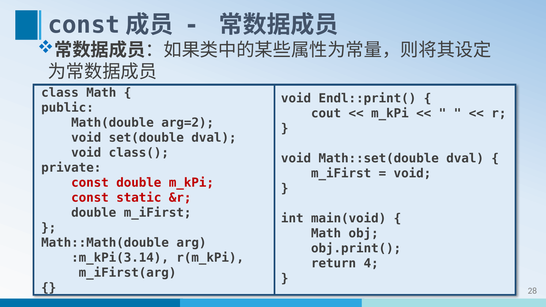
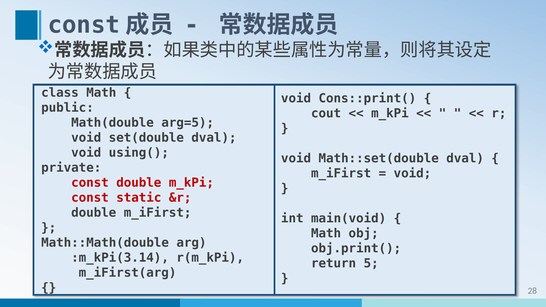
Endl::print(: Endl::print( -> Cons::print(
arg=2: arg=2 -> arg=5
class(: class( -> using(
4: 4 -> 5
